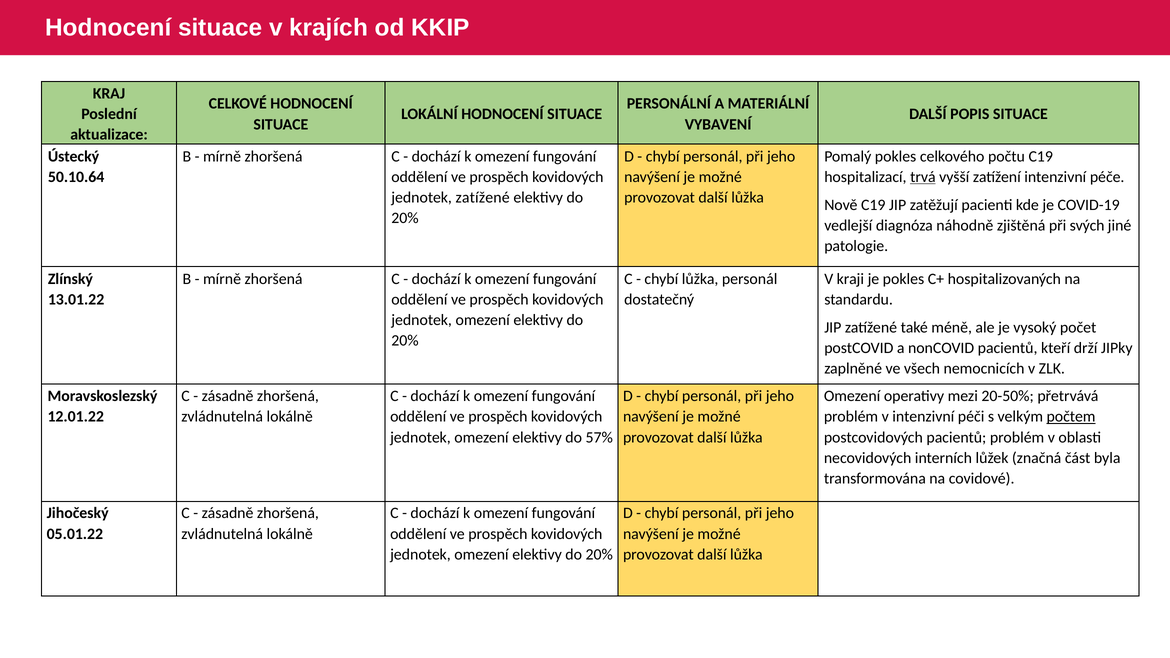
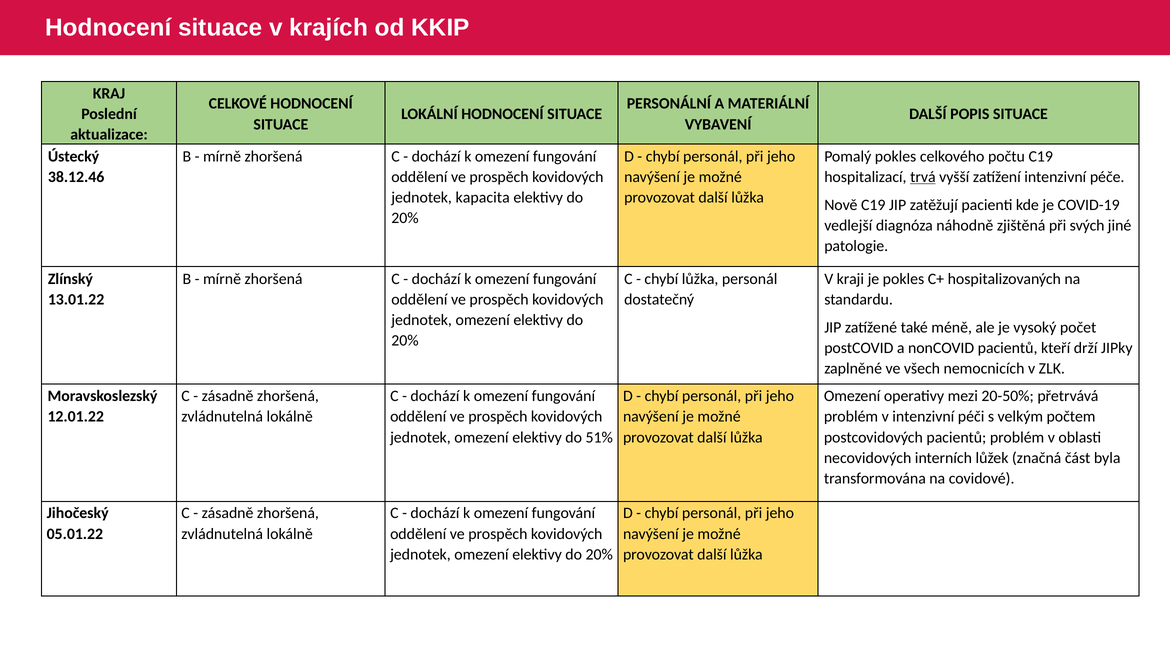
50.10.64: 50.10.64 -> 38.12.46
jednotek zatížené: zatížené -> kapacita
počtem underline: present -> none
57%: 57% -> 51%
